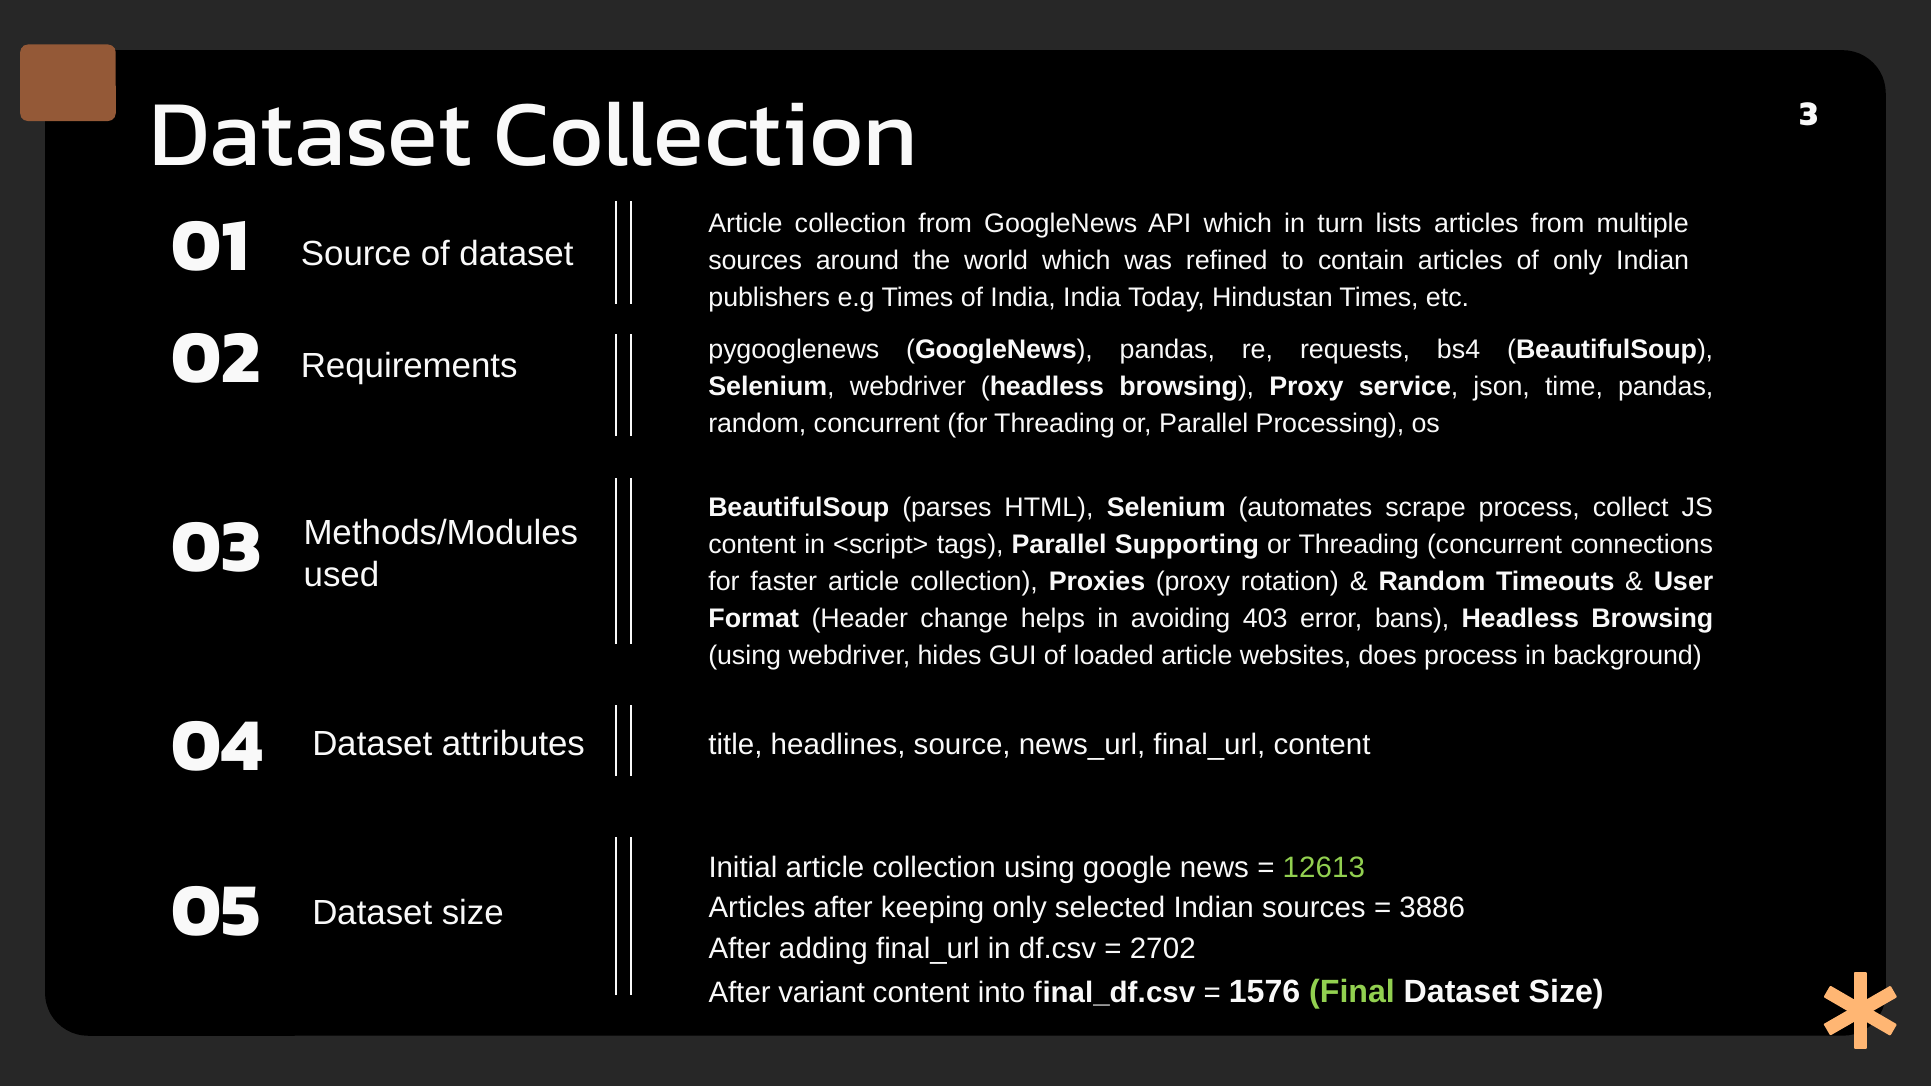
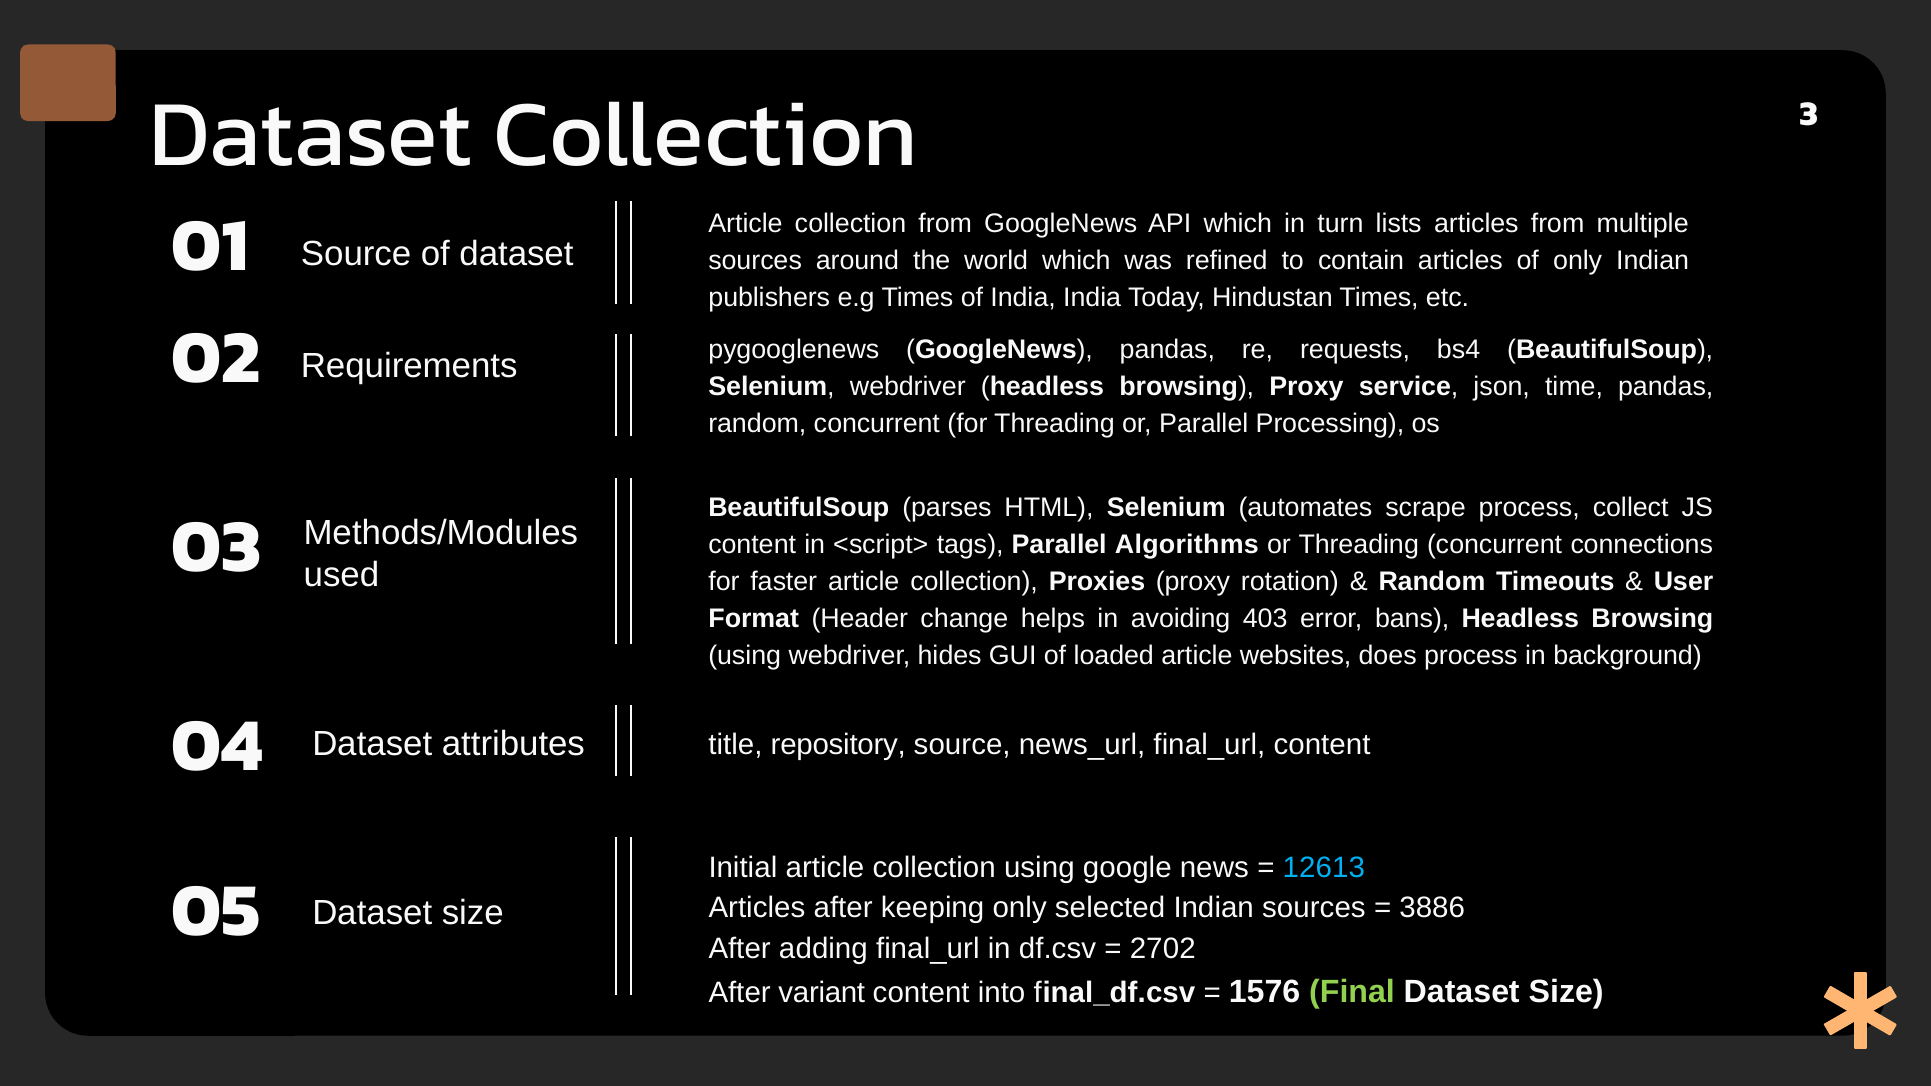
Supporting: Supporting -> Algorithms
headlines: headlines -> repository
12613 colour: light green -> light blue
